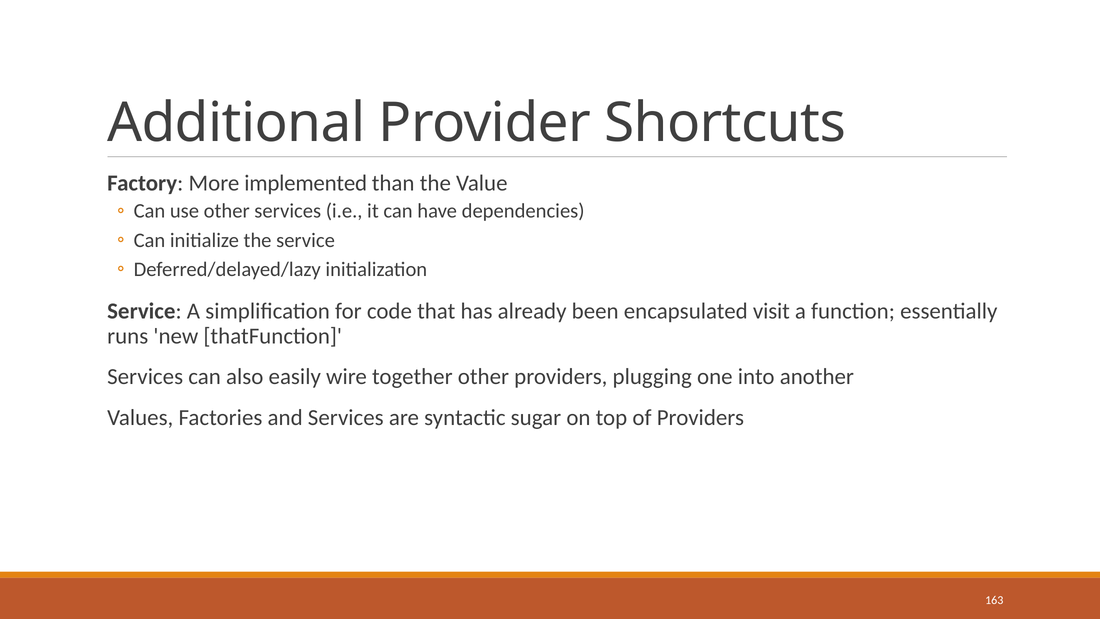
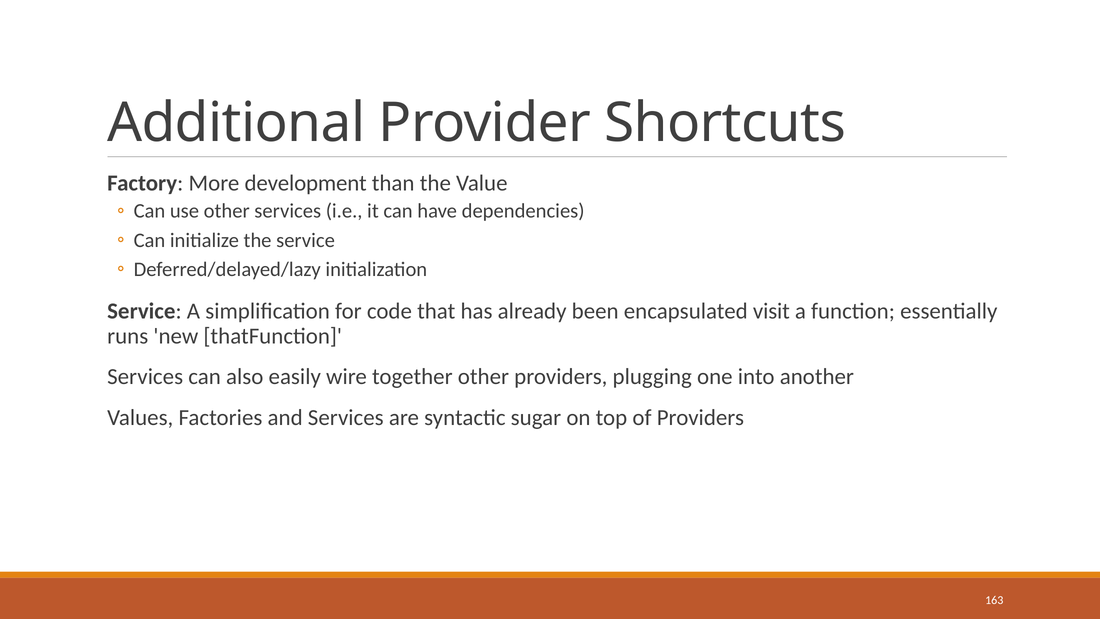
implemented: implemented -> development
